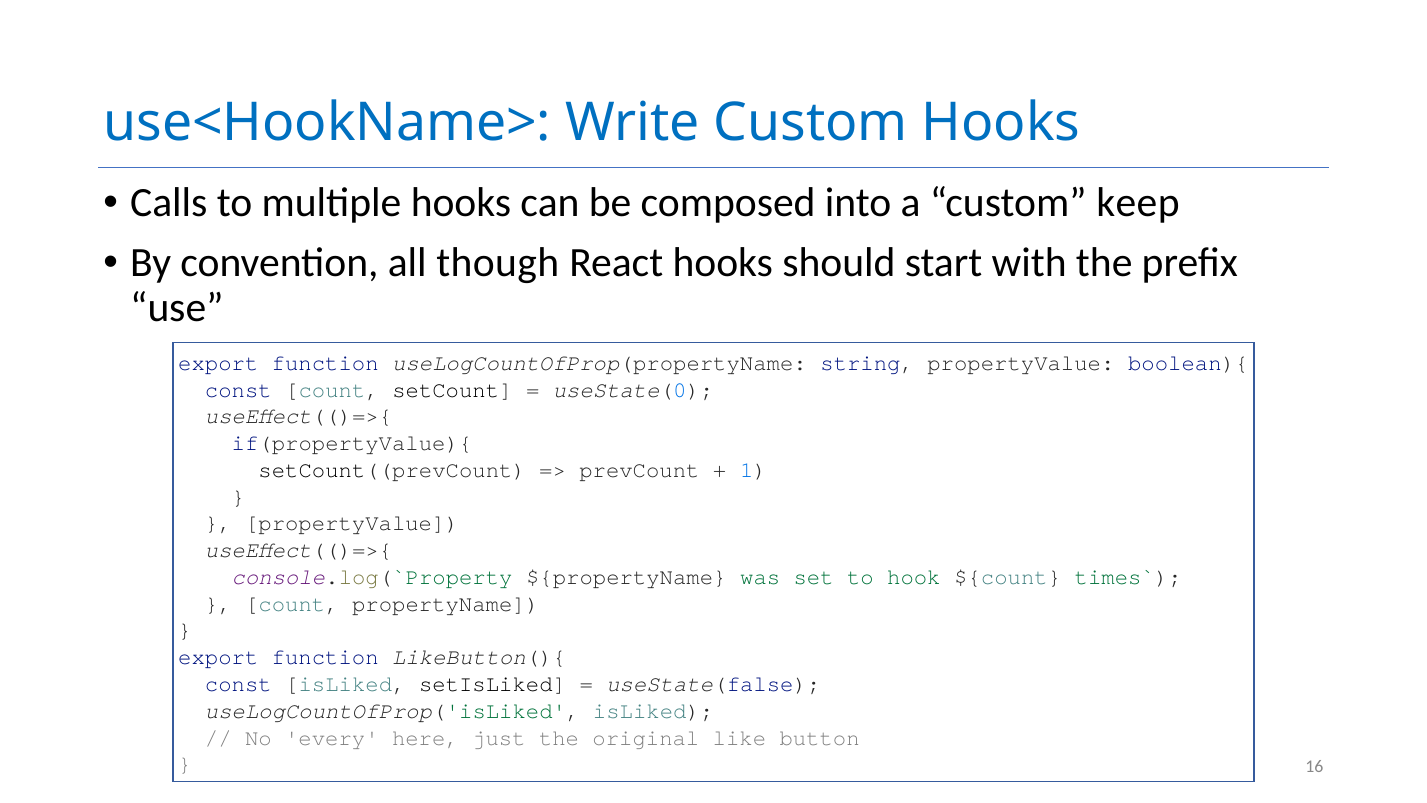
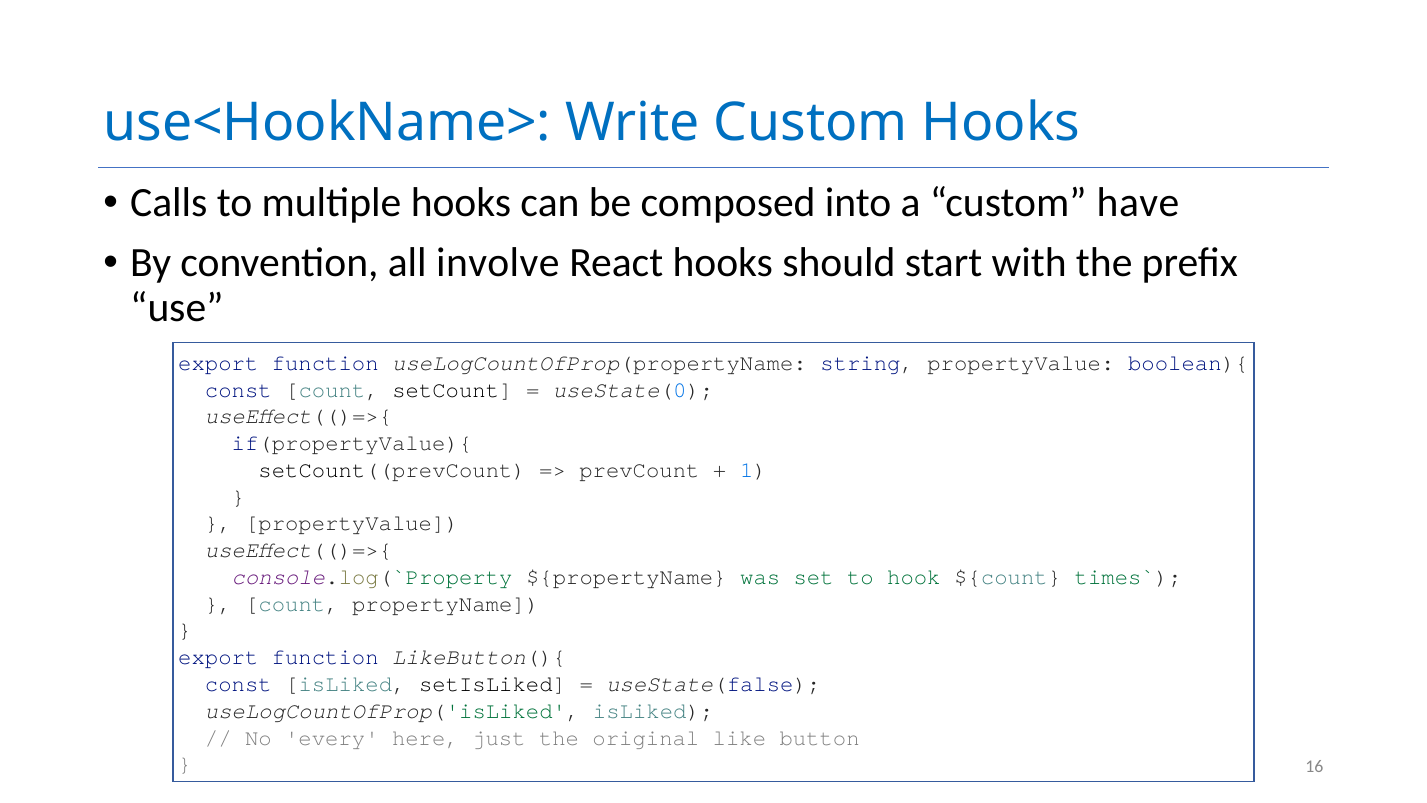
keep: keep -> have
though: though -> involve
